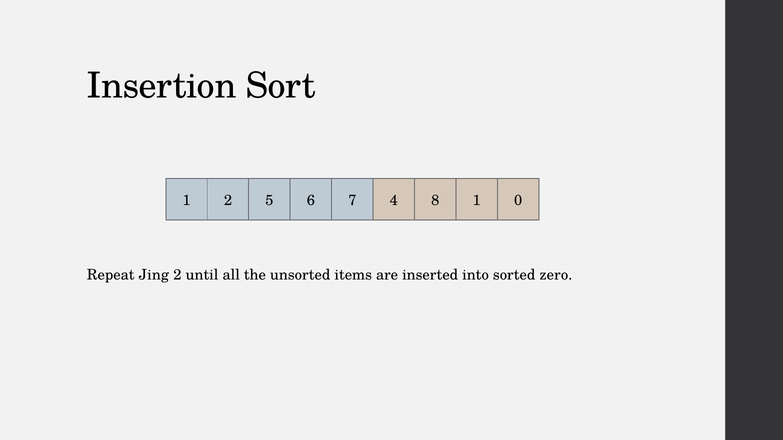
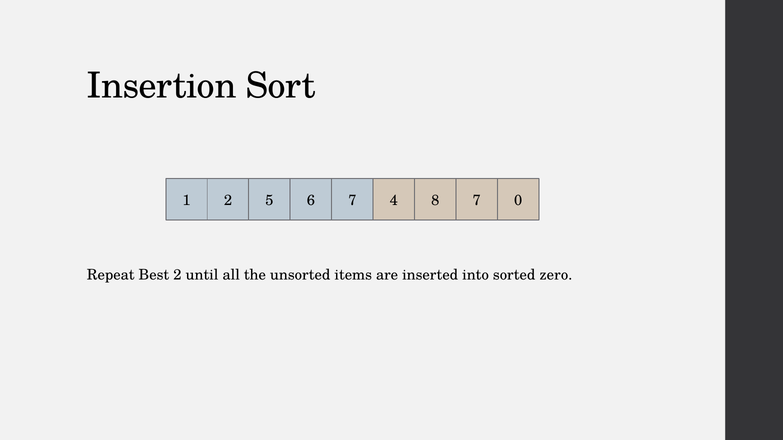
8 1: 1 -> 7
Jing: Jing -> Best
